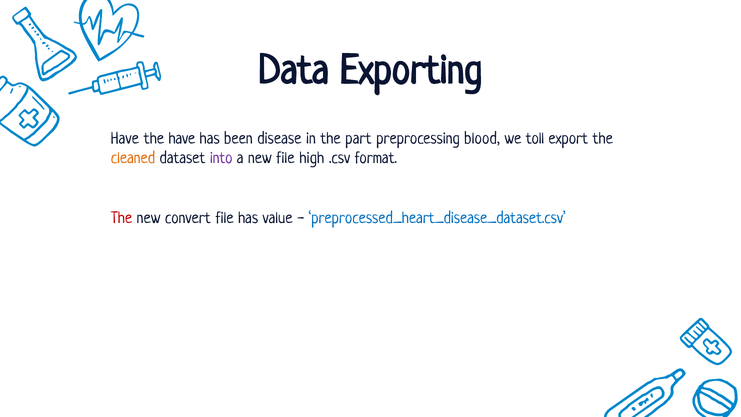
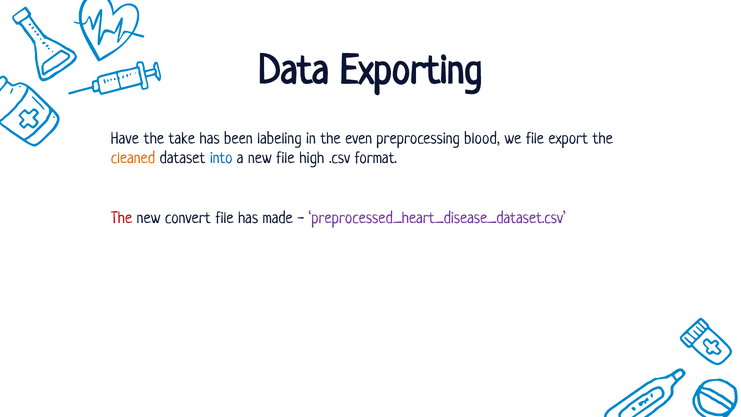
the have: have -> take
disease: disease -> labeling
part: part -> even
we toll: toll -> file
into colour: purple -> blue
value: value -> made
preprocessed_heart_disease_dataset.csv colour: blue -> purple
